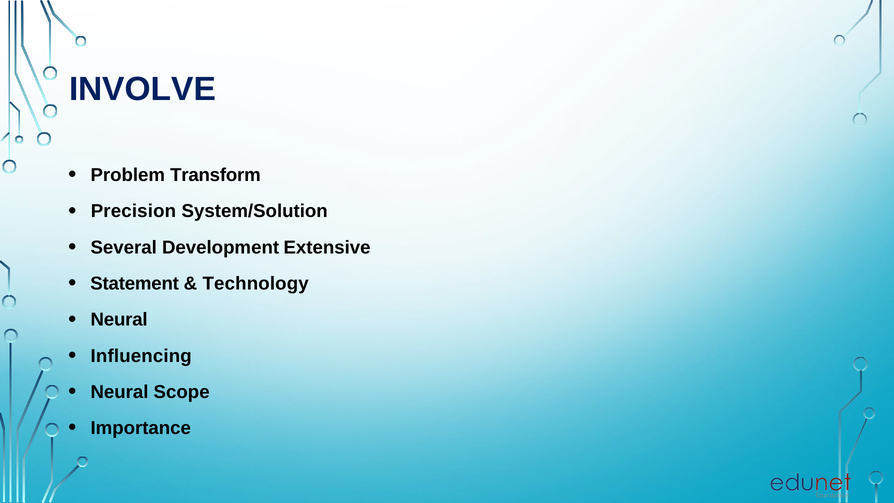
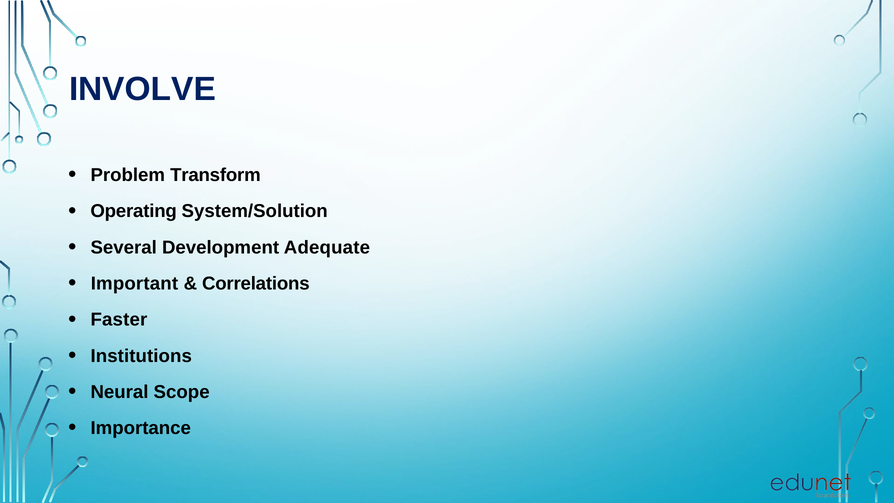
Precision: Precision -> Operating
Extensive: Extensive -> Adequate
Statement: Statement -> Important
Technology: Technology -> Correlations
Neural at (119, 320): Neural -> Faster
Influencing: Influencing -> Institutions
